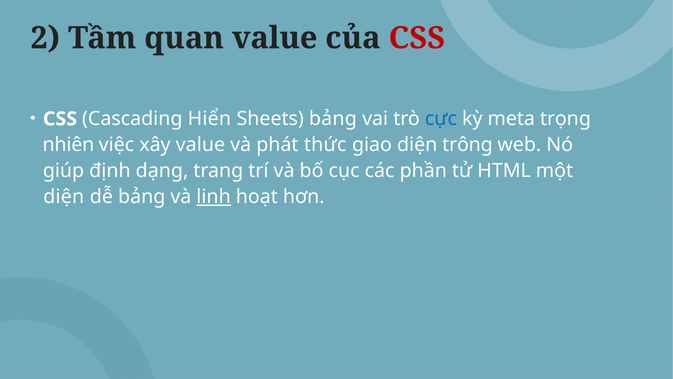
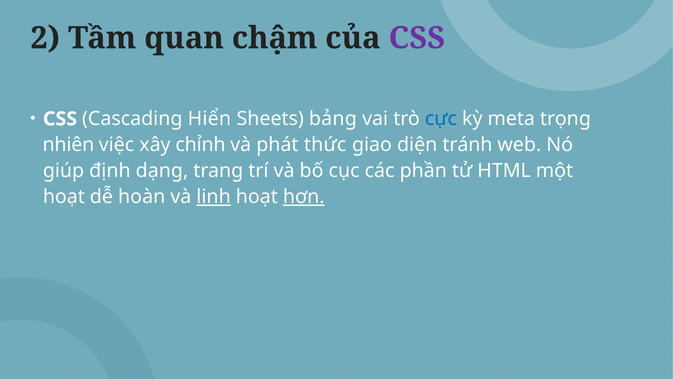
quan value: value -> chậm
CSS at (417, 38) colour: red -> purple
xây value: value -> chỉnh
trông: trông -> tránh
diện at (64, 197): diện -> hoạt
dễ bảng: bảng -> hoàn
hơn underline: none -> present
